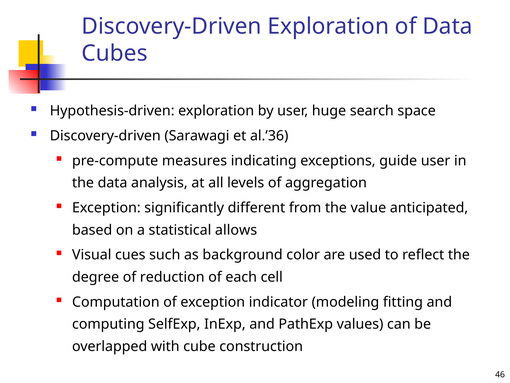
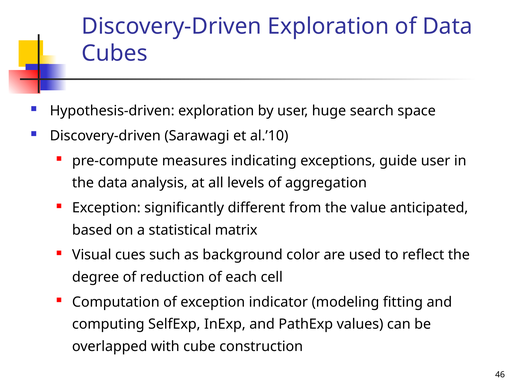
al.’36: al.’36 -> al.’10
allows: allows -> matrix
